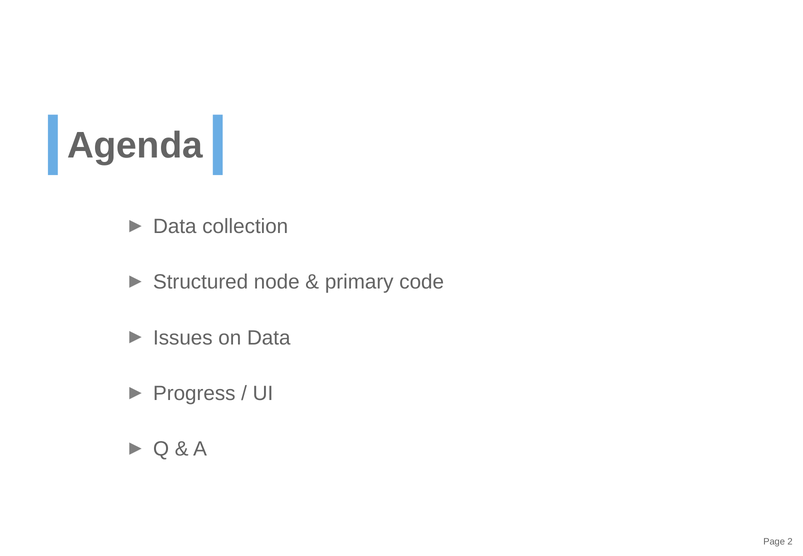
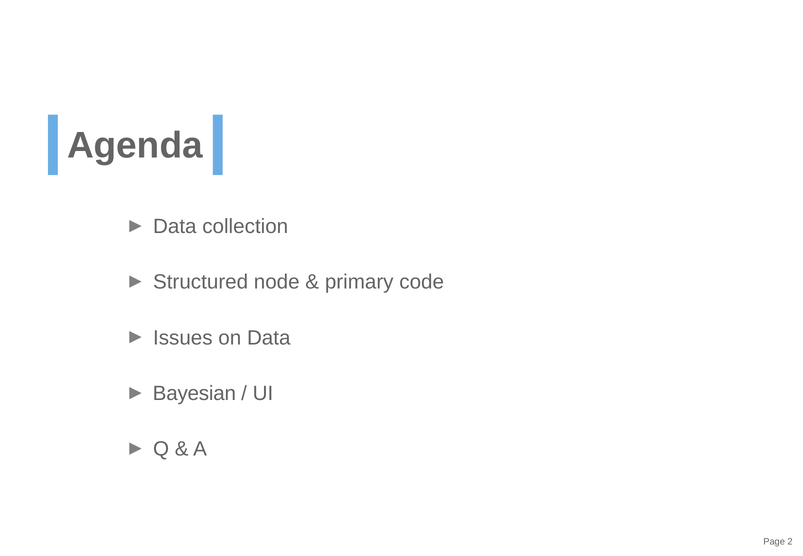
Progress: Progress -> Bayesian
